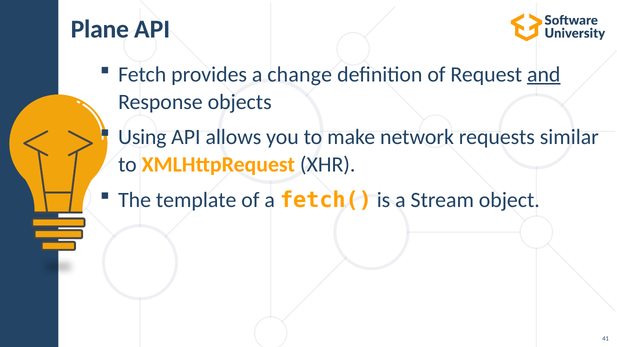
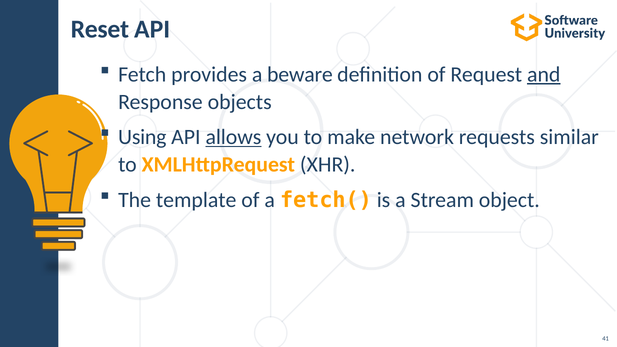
Plane: Plane -> Reset
change: change -> beware
allows underline: none -> present
